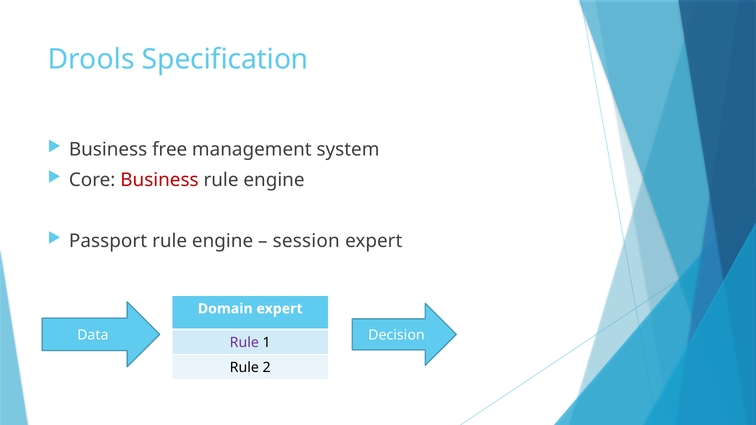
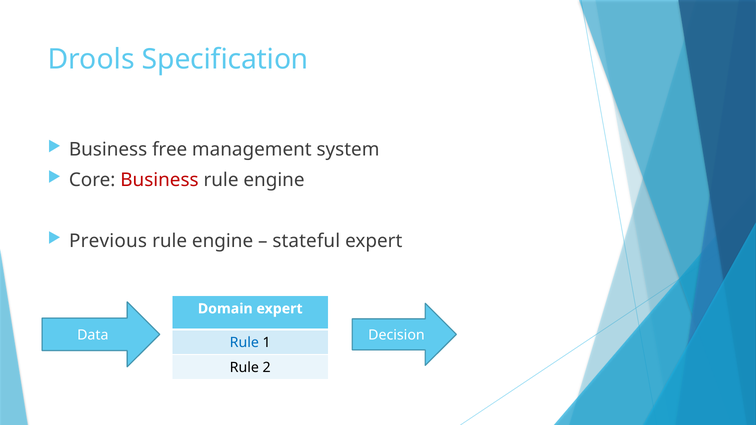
Passport: Passport -> Previous
session: session -> stateful
Rule at (244, 343) colour: purple -> blue
